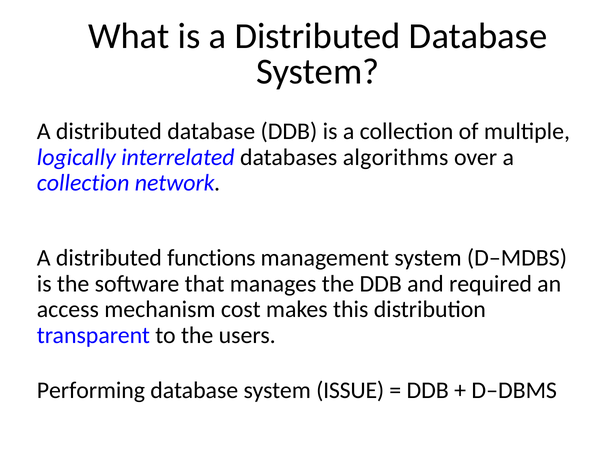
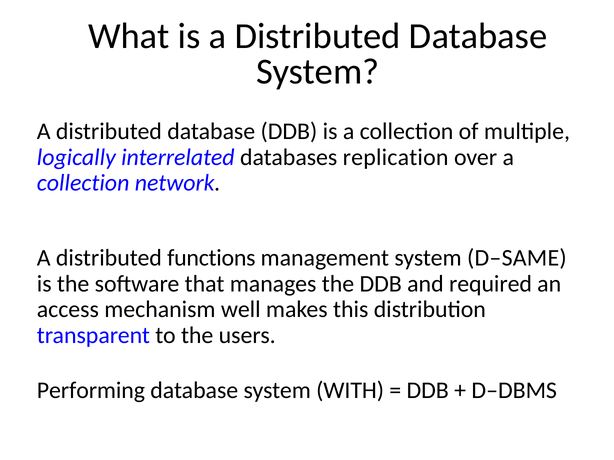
algorithms: algorithms -> replication
D–MDBS: D–MDBS -> D–SAME
cost: cost -> well
ISSUE: ISSUE -> WITH
